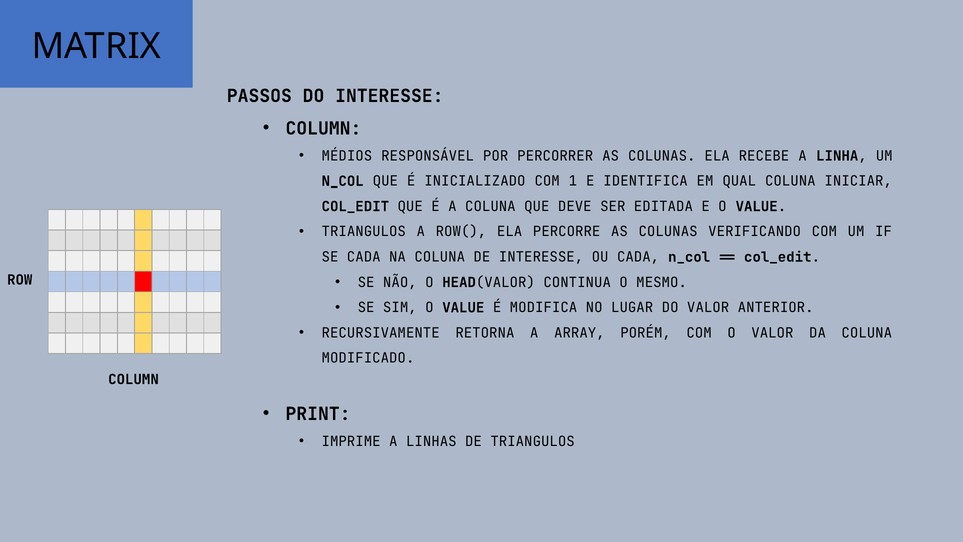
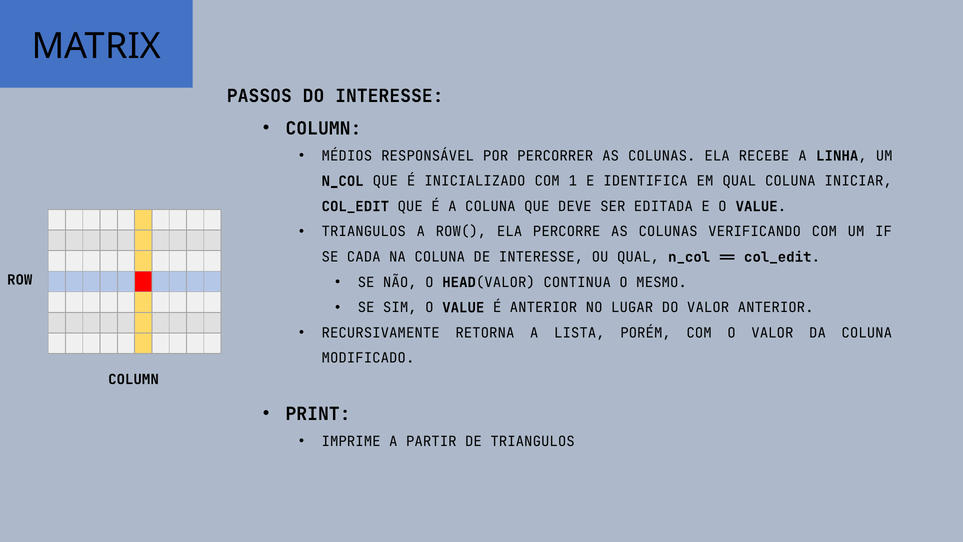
OU CADA: CADA -> QUAL
É MODIFICA: MODIFICA -> ANTERIOR
ARRAY: ARRAY -> LISTA
LINHAS: LINHAS -> PARTIR
